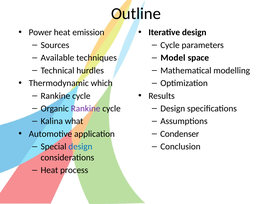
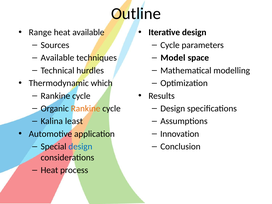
Power: Power -> Range
heat emission: emission -> available
Rankine at (86, 109) colour: purple -> orange
what: what -> least
Condenser: Condenser -> Innovation
